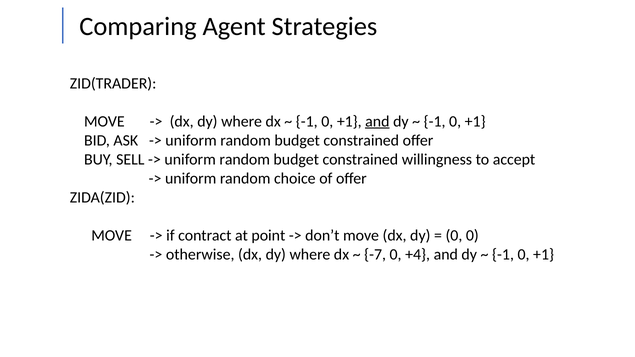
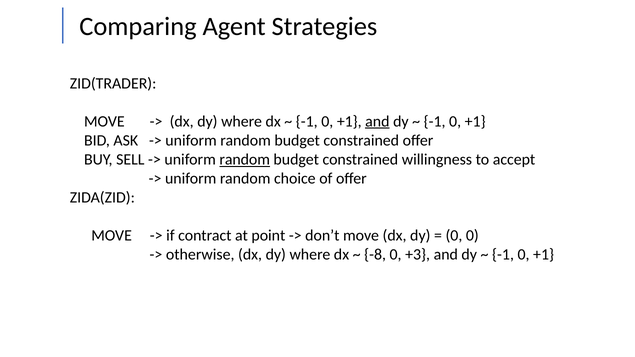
random at (245, 160) underline: none -> present
-7: -7 -> -8
+4: +4 -> +3
